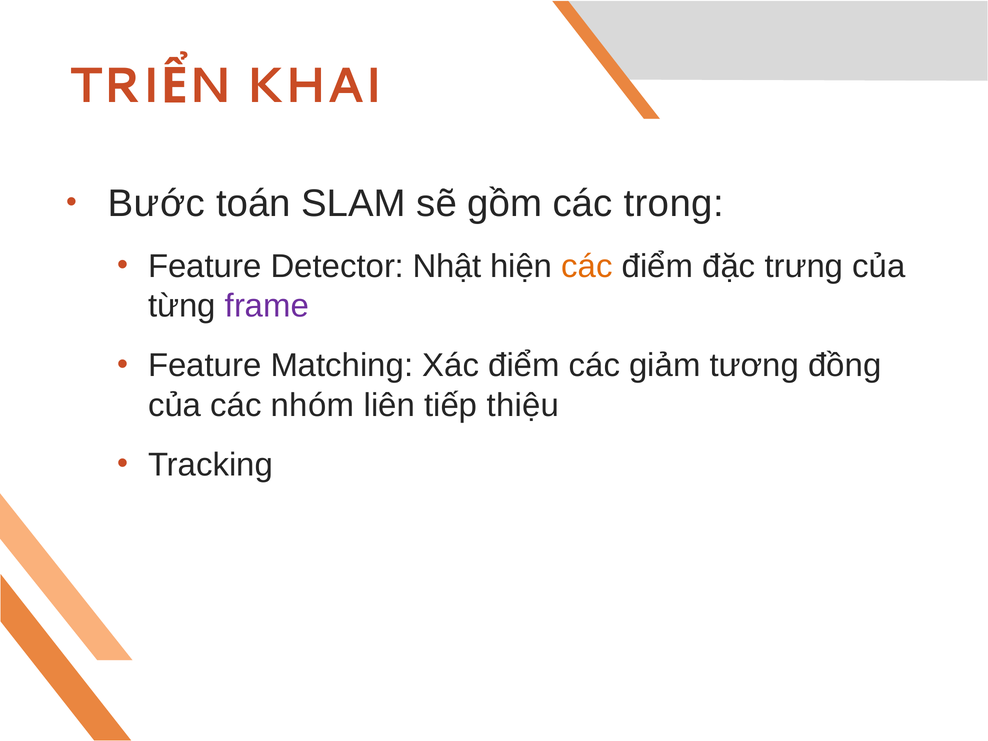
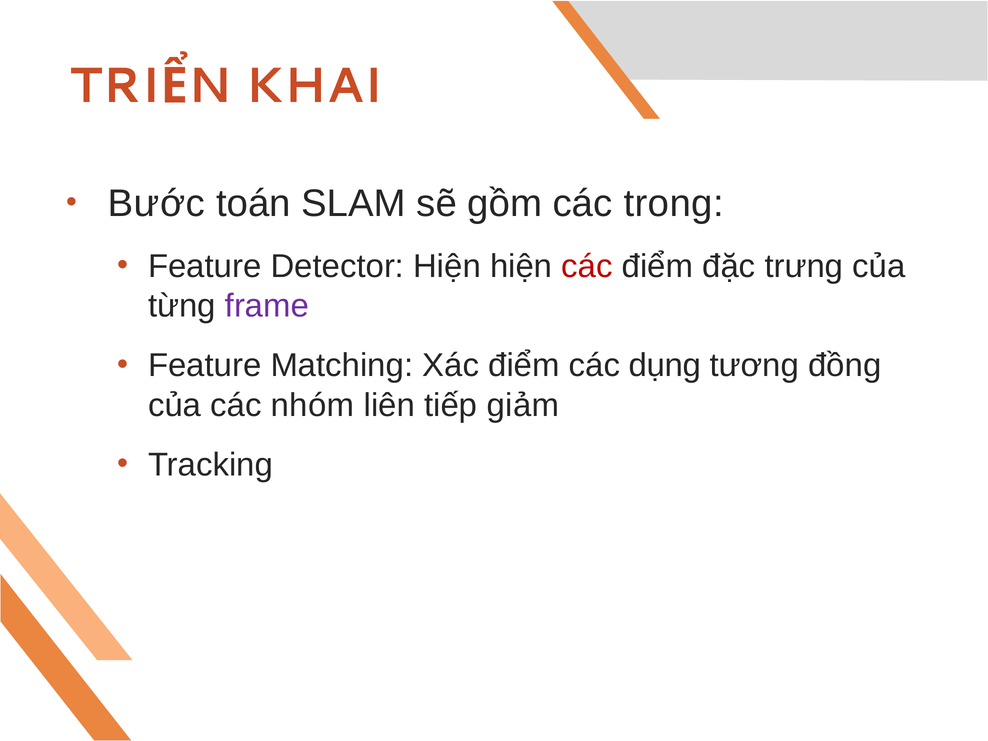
Detector Nhật: Nhật -> Hiện
các at (587, 266) colour: orange -> red
giảm: giảm -> dụng
thiệu: thiệu -> giảm
